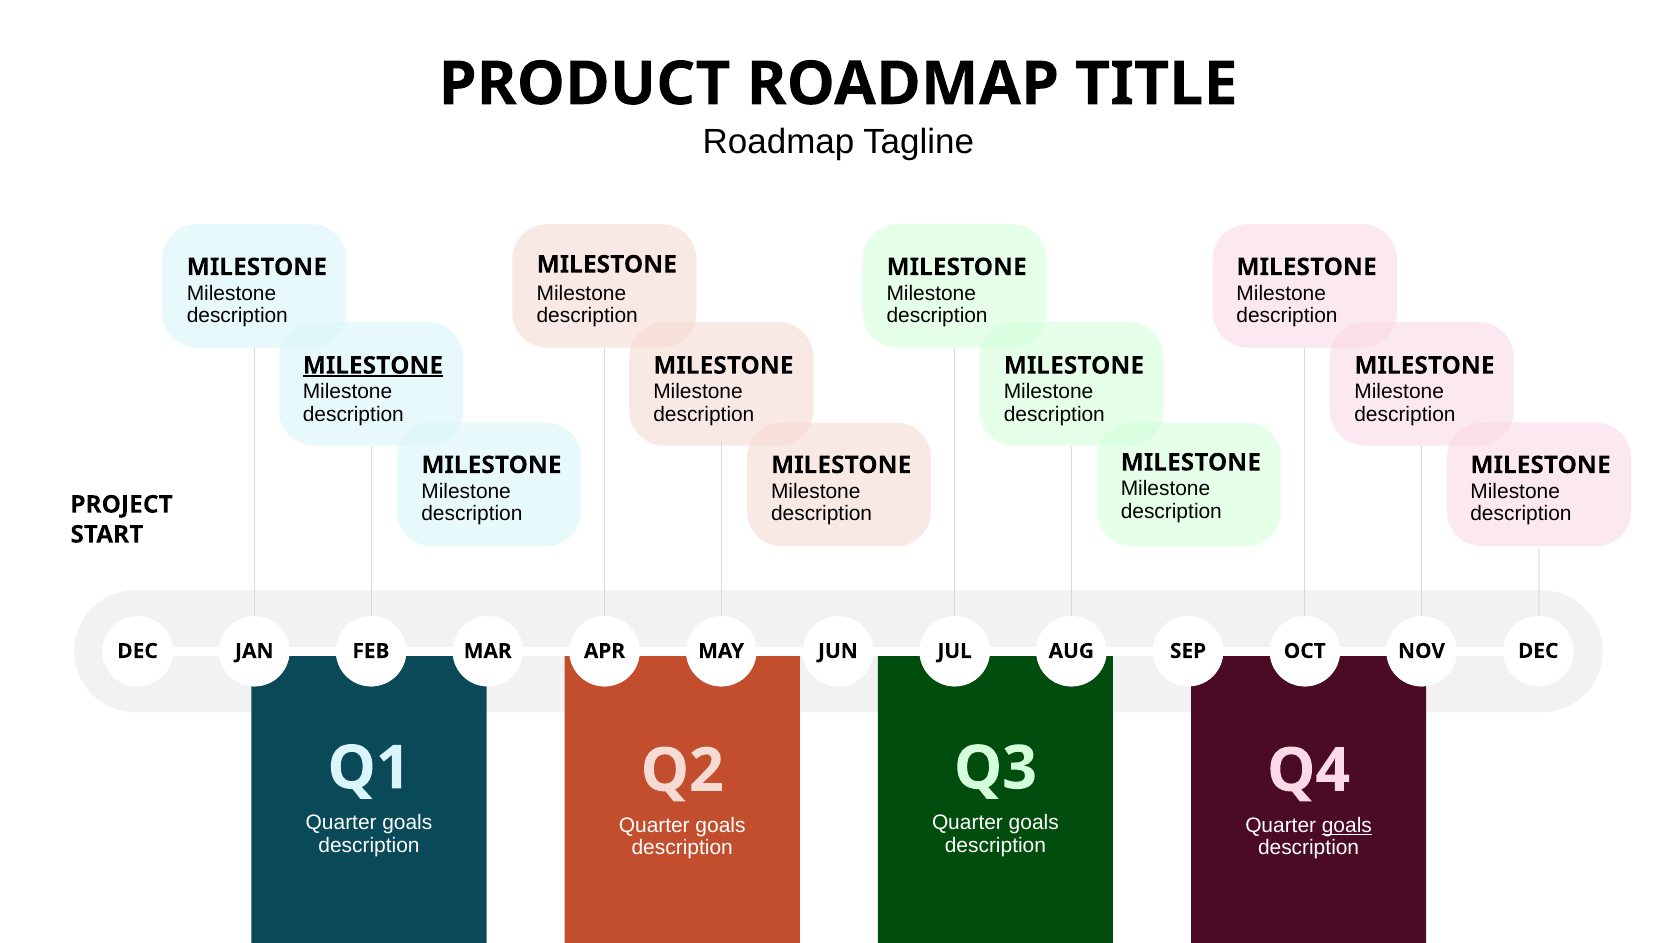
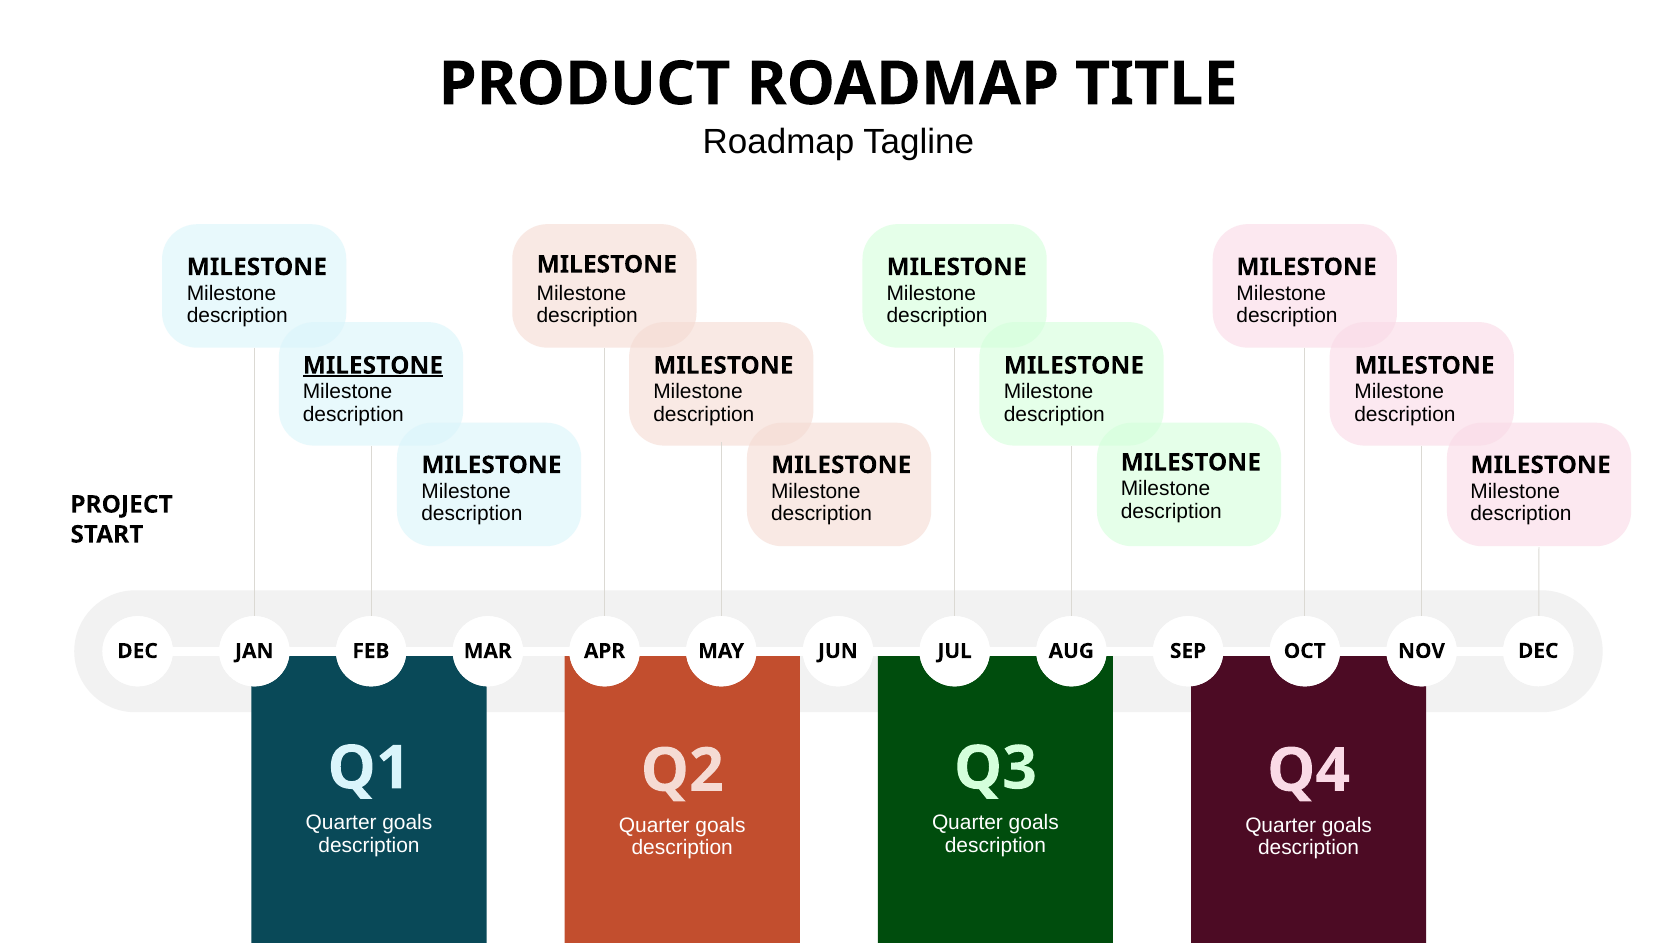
goals at (1347, 826) underline: present -> none
